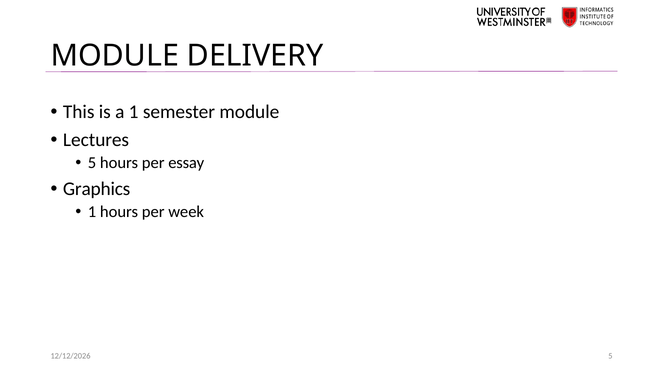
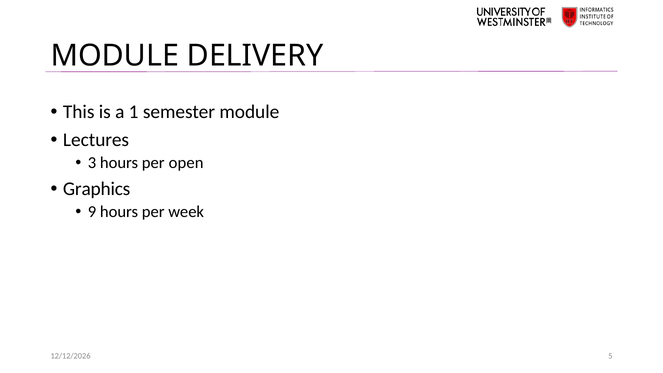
5 at (92, 163): 5 -> 3
essay: essay -> open
1 at (92, 212): 1 -> 9
